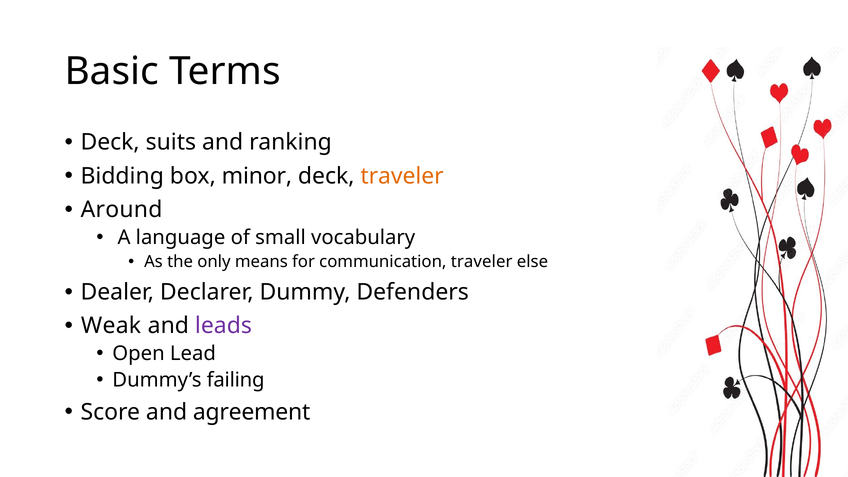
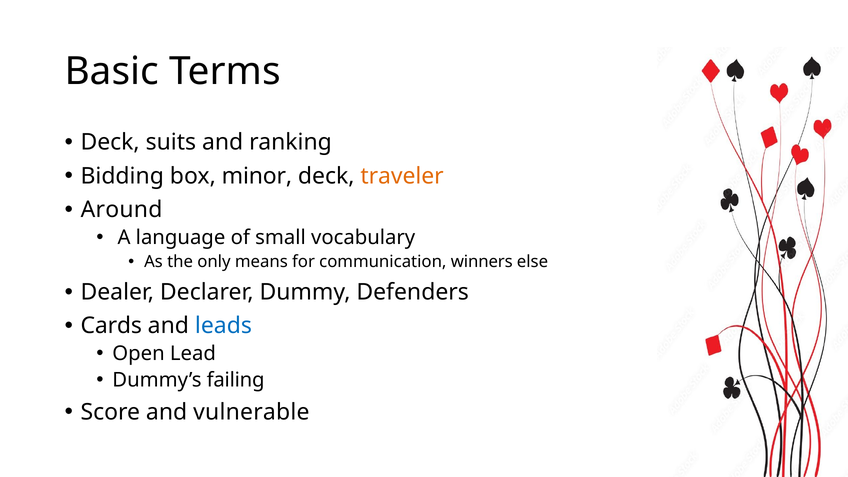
communication traveler: traveler -> winners
Weak: Weak -> Cards
leads colour: purple -> blue
agreement: agreement -> vulnerable
